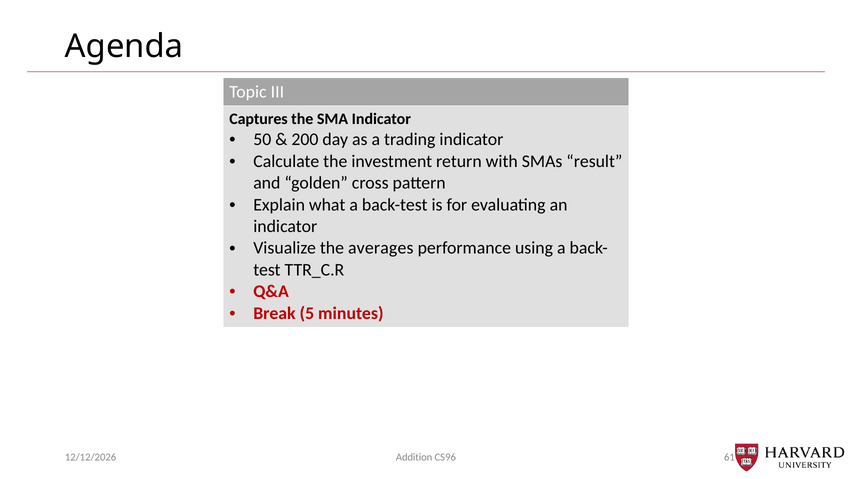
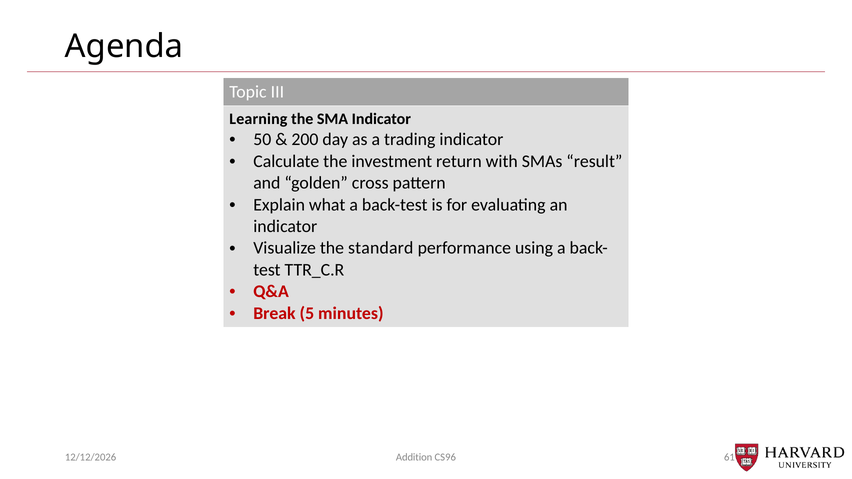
Captures: Captures -> Learning
averages: averages -> standard
